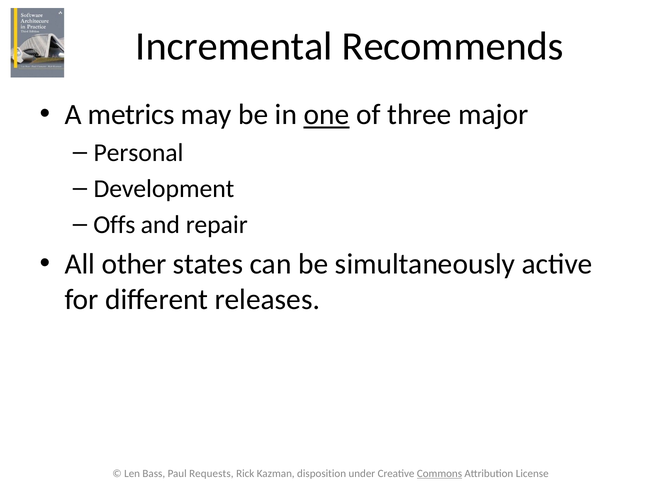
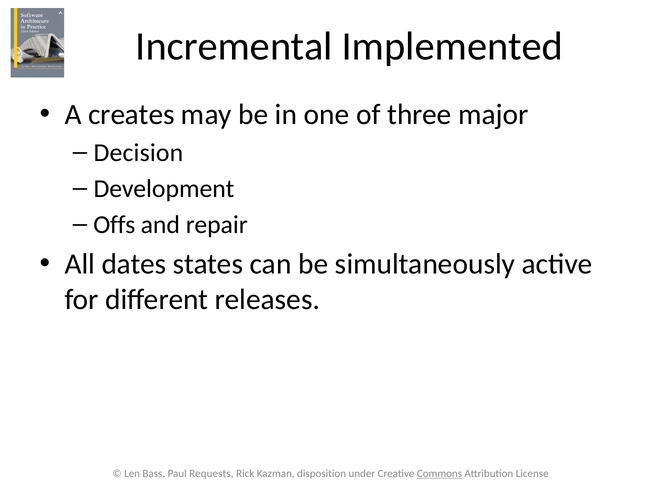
Recommends: Recommends -> Implemented
metrics: metrics -> creates
one underline: present -> none
Personal: Personal -> Decision
other: other -> dates
